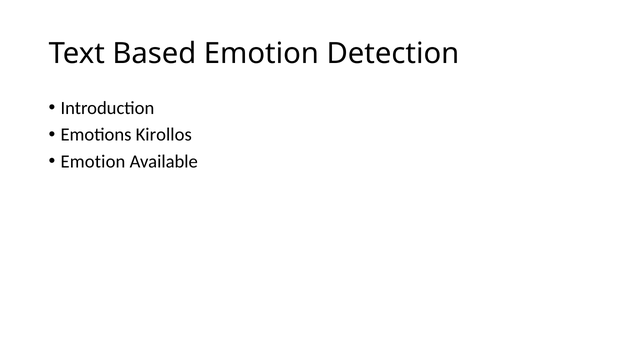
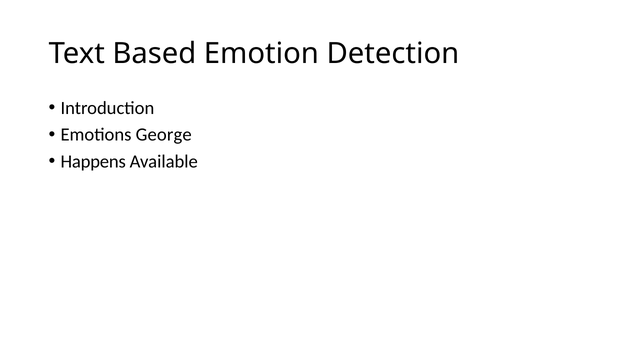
Kirollos: Kirollos -> George
Emotion at (93, 161): Emotion -> Happens
